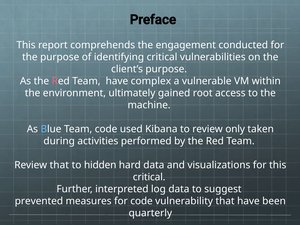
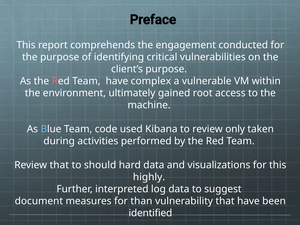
hidden: hidden -> should
critical at (149, 177): critical -> highly
prevented: prevented -> document
for code: code -> than
quarterly: quarterly -> identified
